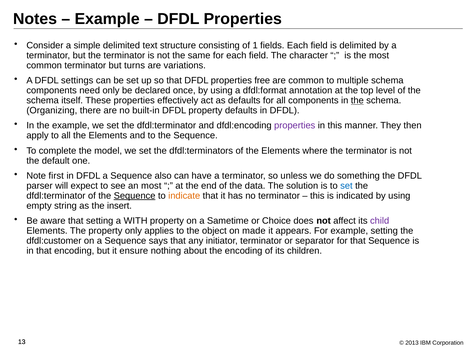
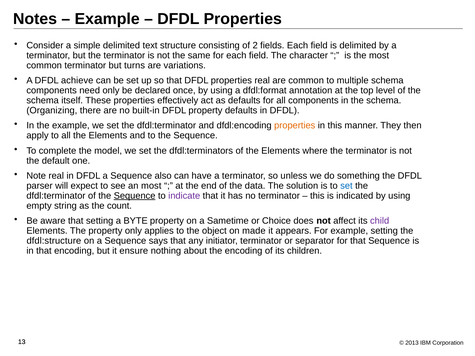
1: 1 -> 2
settings: settings -> achieve
properties free: free -> real
the at (357, 101) underline: present -> none
properties at (295, 126) colour: purple -> orange
Note first: first -> real
indicate colour: orange -> purple
insert: insert -> count
WITH: WITH -> BYTE
dfdl:customer: dfdl:customer -> dfdl:structure
